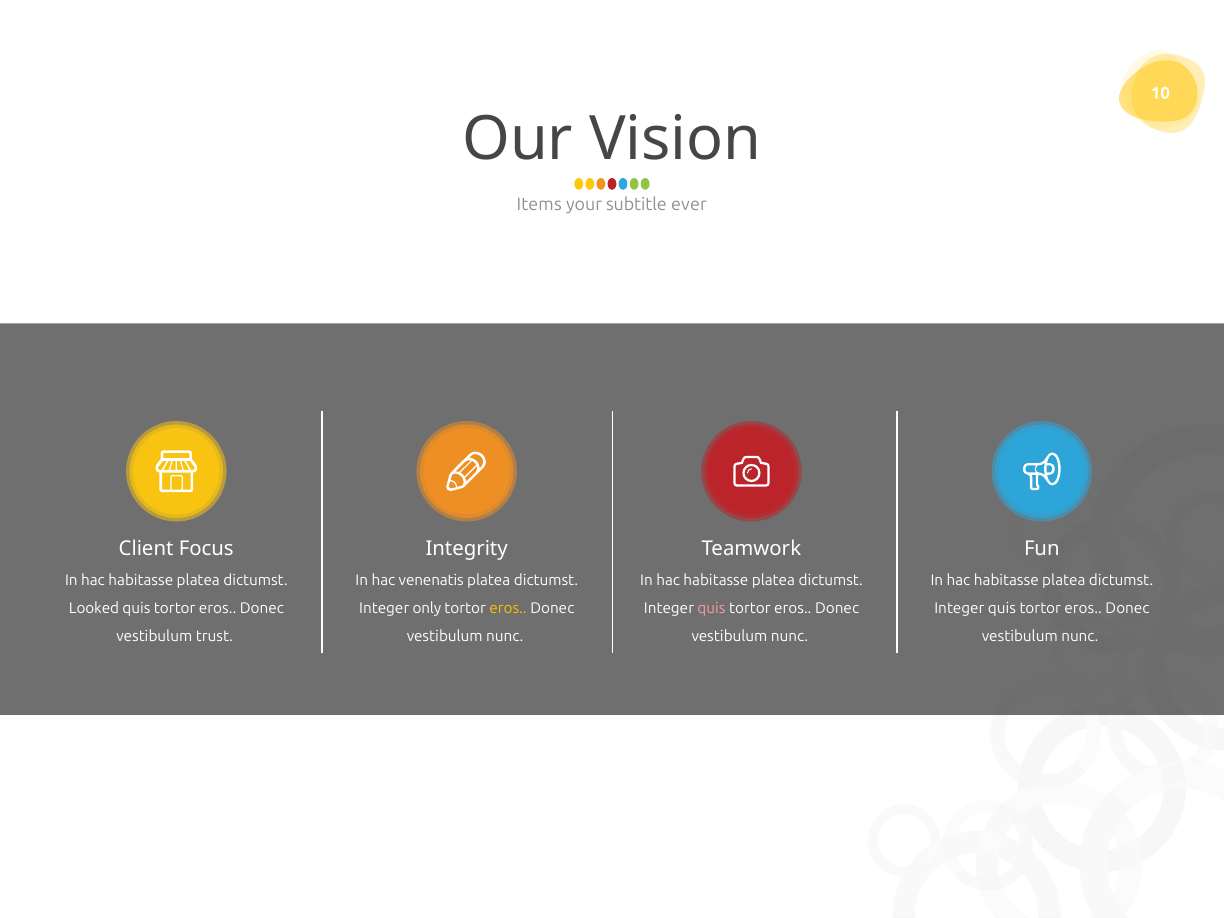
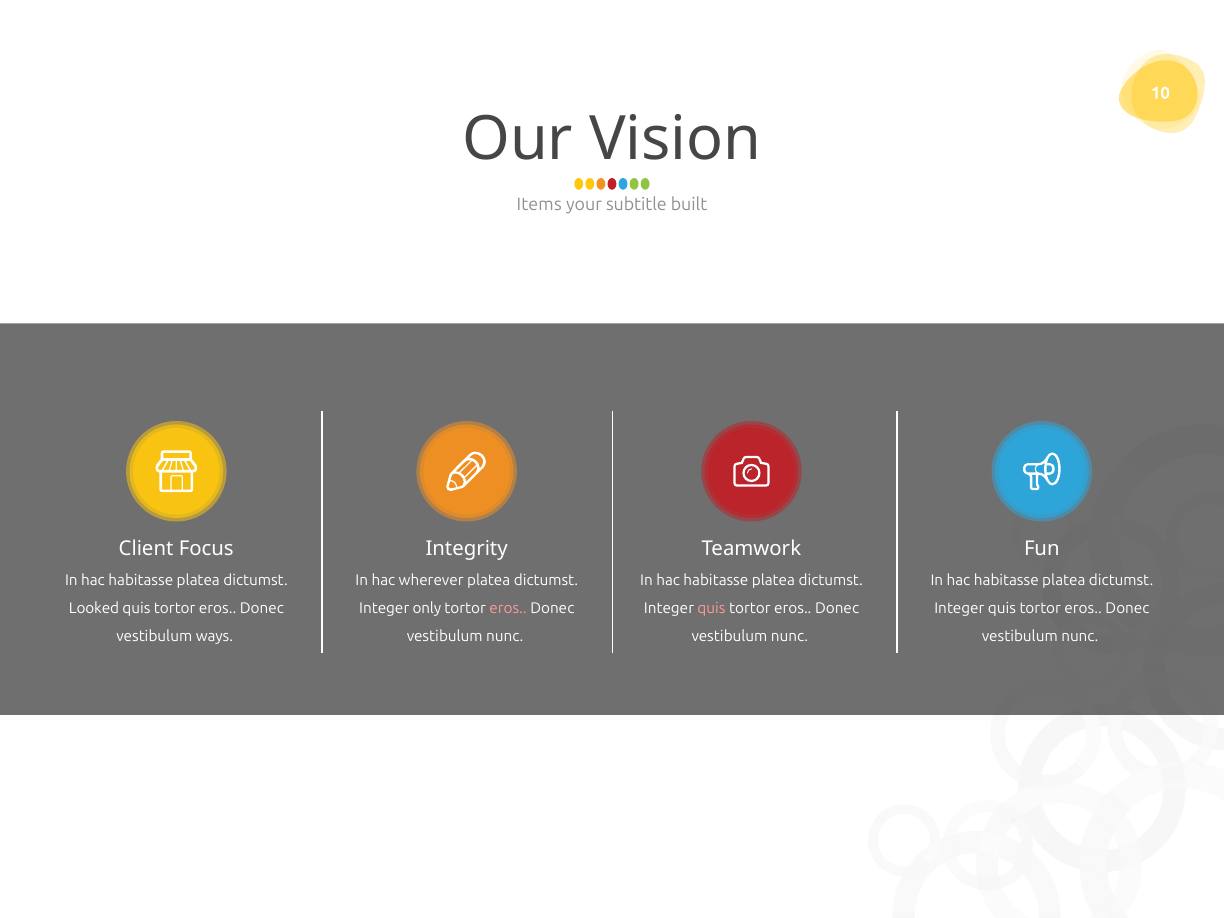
ever: ever -> built
venenatis: venenatis -> wherever
eros at (508, 608) colour: yellow -> pink
trust: trust -> ways
